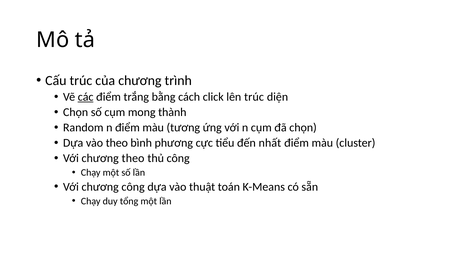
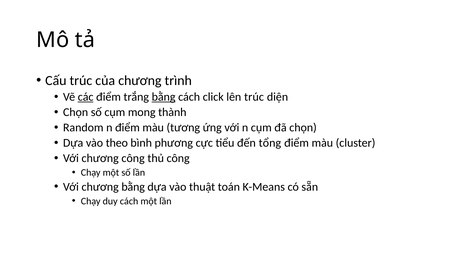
bằng at (164, 97) underline: none -> present
nhất: nhất -> tổng
chương theo: theo -> công
chương công: công -> bằng
duy tổng: tổng -> cách
